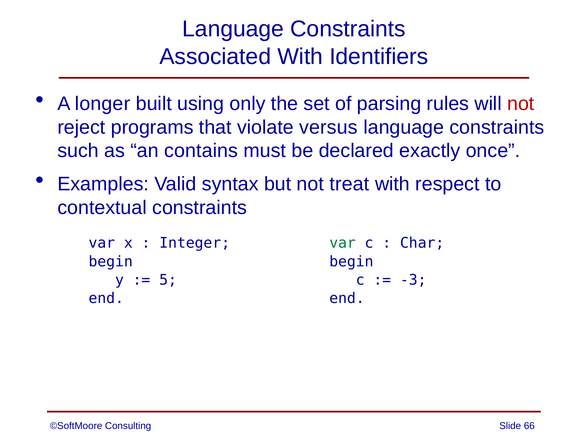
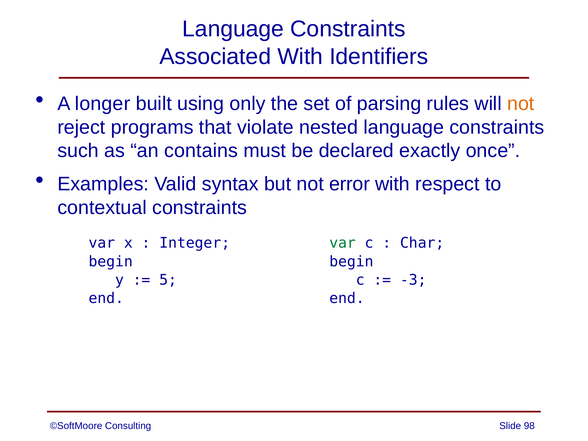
not at (521, 104) colour: red -> orange
versus: versus -> nested
treat: treat -> error
66: 66 -> 98
